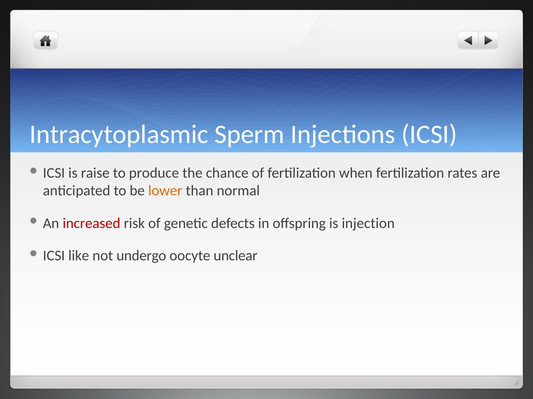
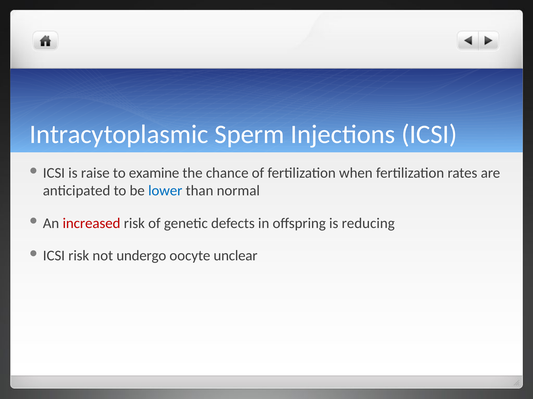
produce: produce -> examine
lower colour: orange -> blue
injection: injection -> reducing
ICSI like: like -> risk
